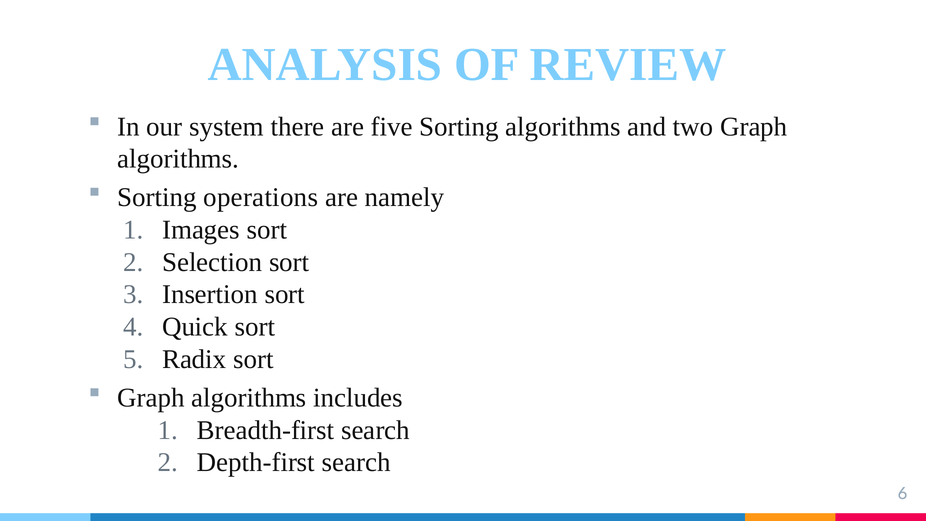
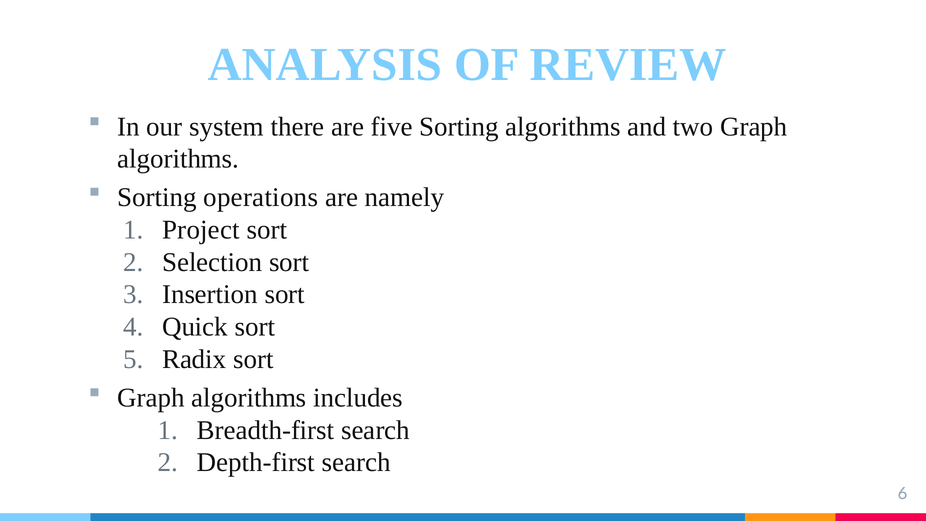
Images: Images -> Project
